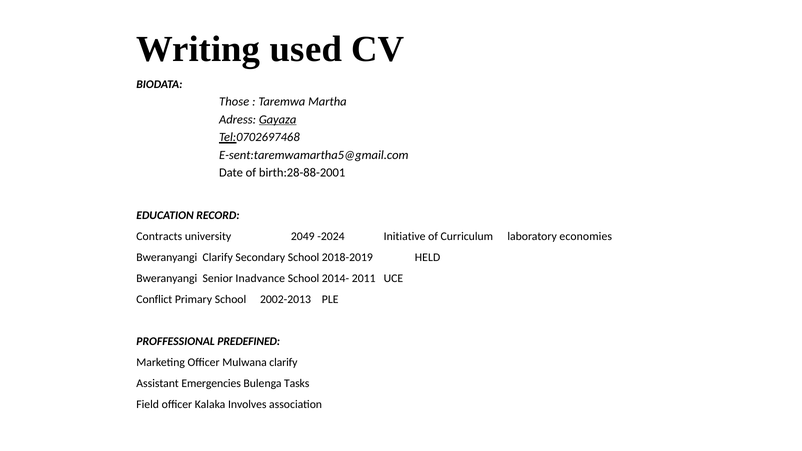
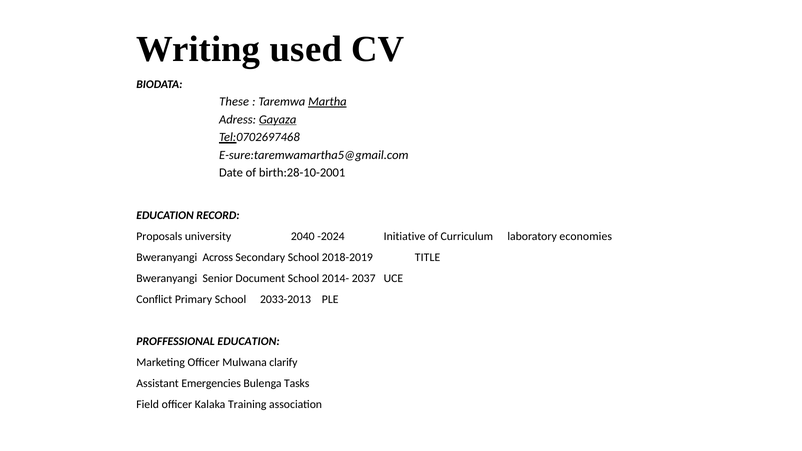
Those: Those -> These
Martha underline: none -> present
E-sent:taremwamartha5@gmail.com: E-sent:taremwamartha5@gmail.com -> E-sure:taremwamartha5@gmail.com
birth:28-88-2001: birth:28-88-2001 -> birth:28-10-2001
Contracts: Contracts -> Proposals
2049: 2049 -> 2040
Bweranyangi Clarify: Clarify -> Across
HELD: HELD -> TITLE
Inadvance: Inadvance -> Document
2011: 2011 -> 2037
2002-2013: 2002-2013 -> 2033-2013
PROFFESSIONAL PREDEFINED: PREDEFINED -> EDUCATION
Involves: Involves -> Training
